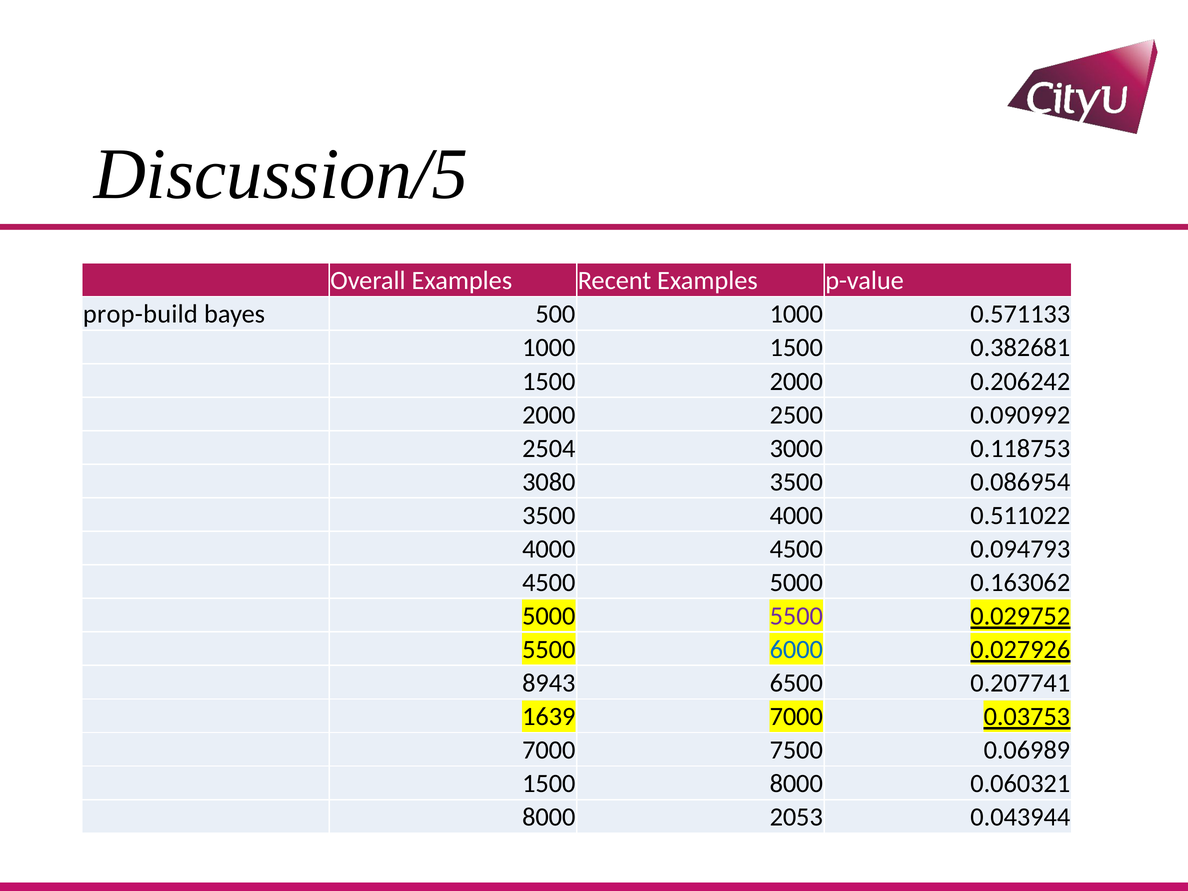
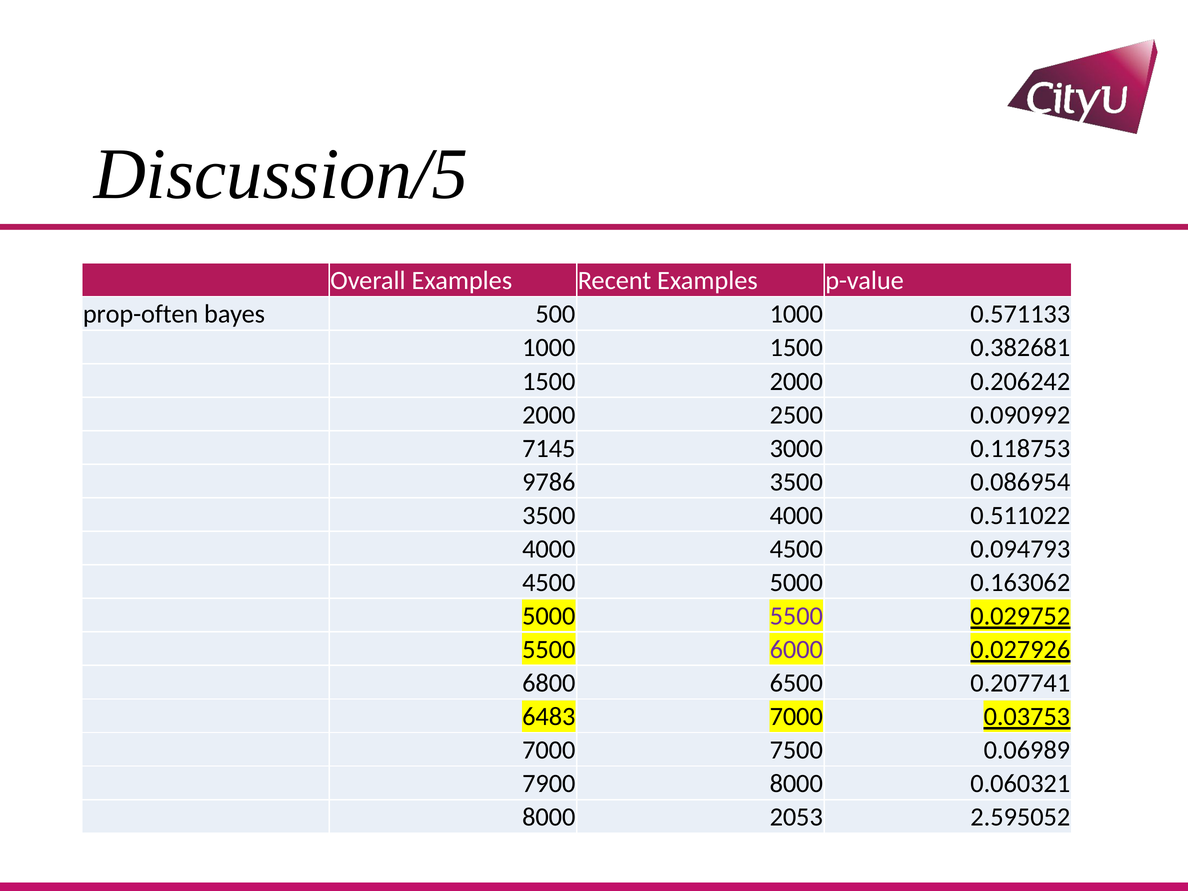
prop-build: prop-build -> prop-often
2504: 2504 -> 7145
3080: 3080 -> 9786
6000 colour: blue -> purple
8943: 8943 -> 6800
1639: 1639 -> 6483
1500 at (549, 784): 1500 -> 7900
0.043944: 0.043944 -> 2.595052
